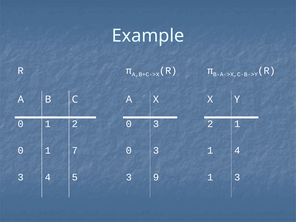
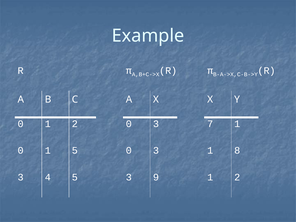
3 2: 2 -> 7
1 7: 7 -> 5
1 4: 4 -> 8
9 1 3: 3 -> 2
